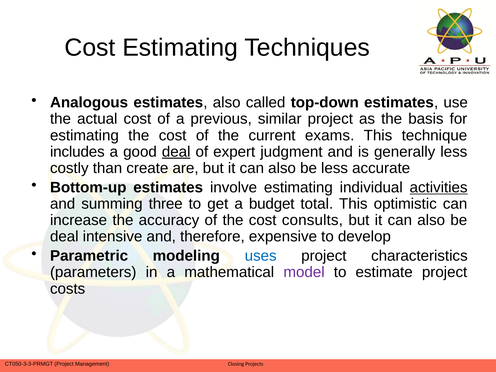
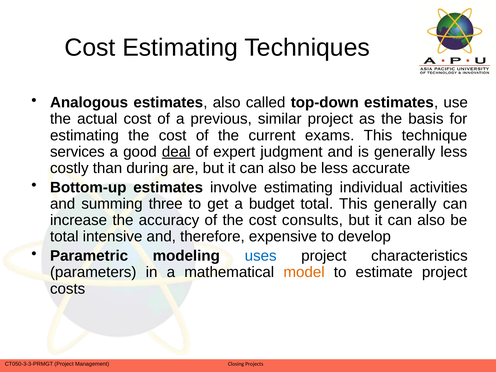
includes: includes -> services
create: create -> during
activities underline: present -> none
This optimistic: optimistic -> generally
deal at (64, 237): deal -> total
model colour: purple -> orange
